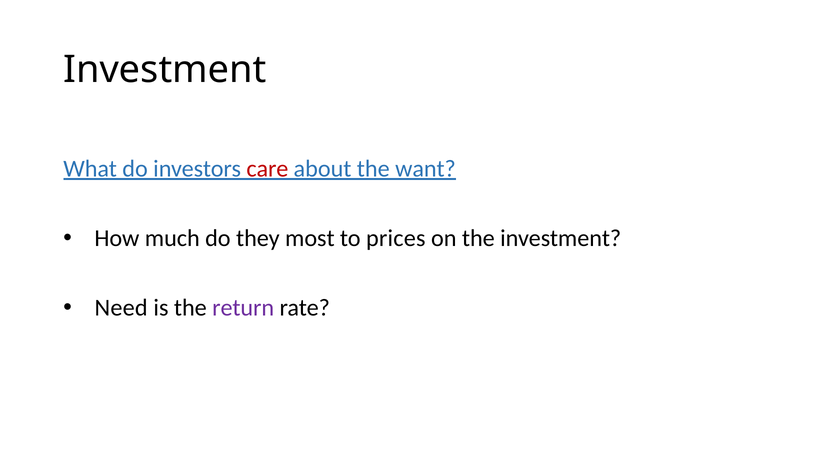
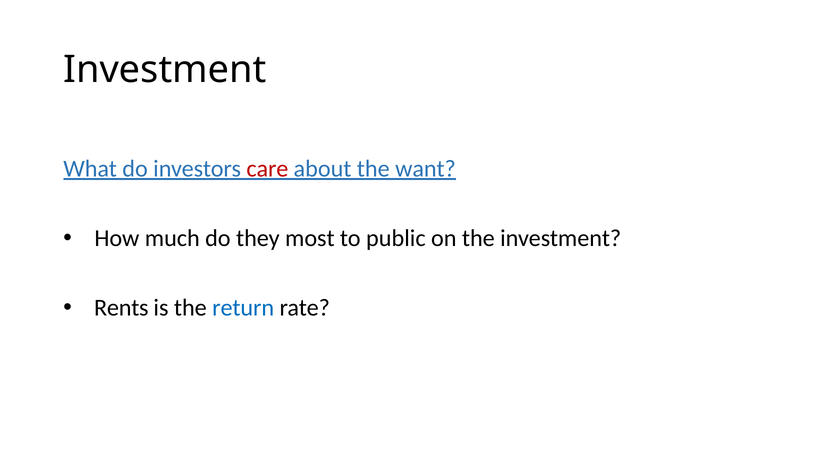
prices: prices -> public
Need: Need -> Rents
return colour: purple -> blue
